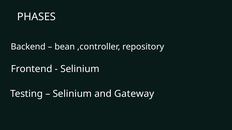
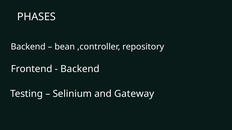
Selinium at (80, 69): Selinium -> Backend
